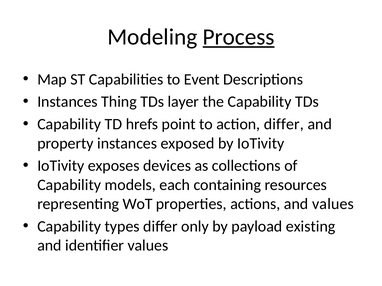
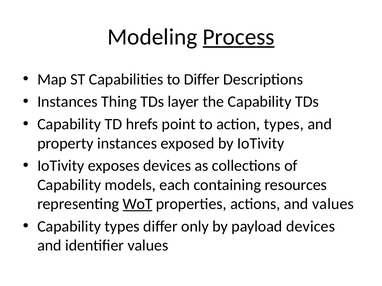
to Event: Event -> Differ
action differ: differ -> types
WoT underline: none -> present
payload existing: existing -> devices
